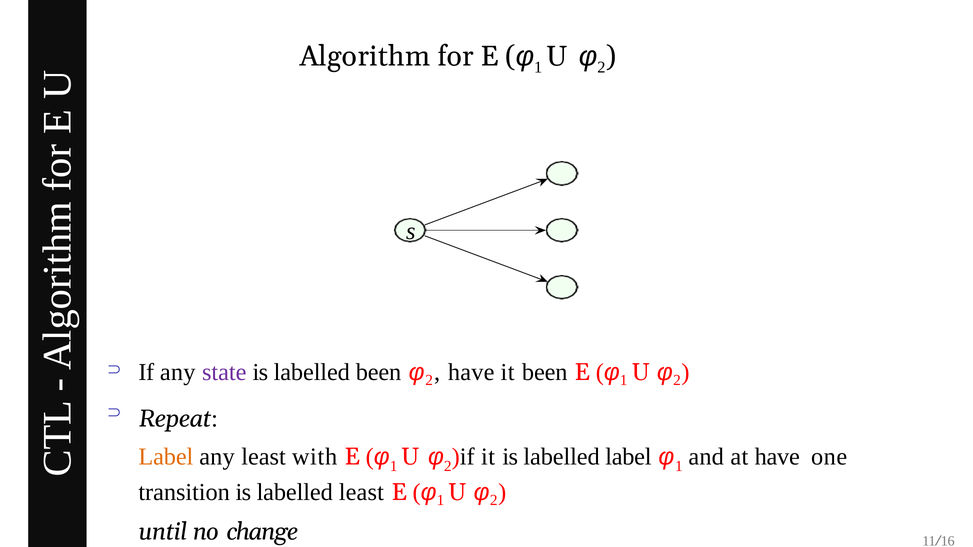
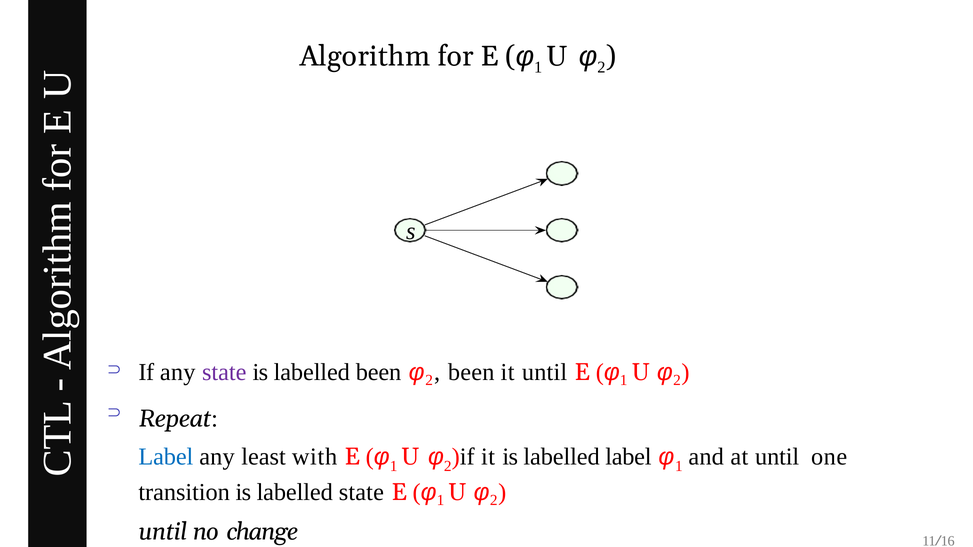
have at (471, 372): have -> been
it been: been -> until
Label at (166, 457) colour: orange -> blue
at have: have -> until
labelled least: least -> state
